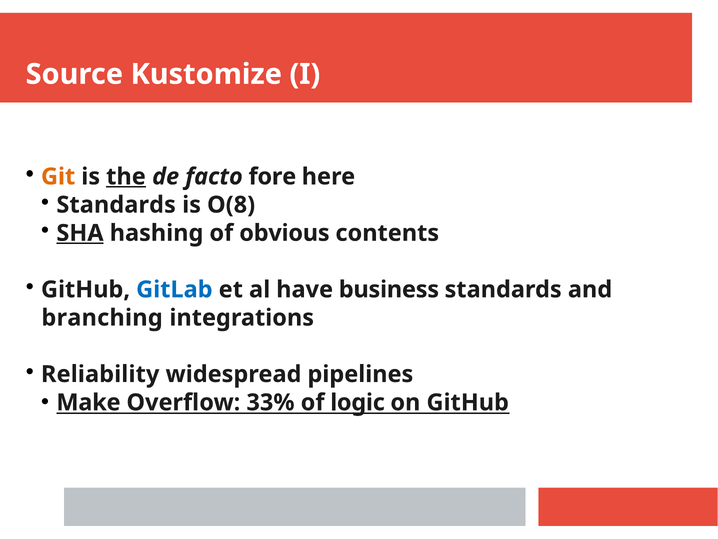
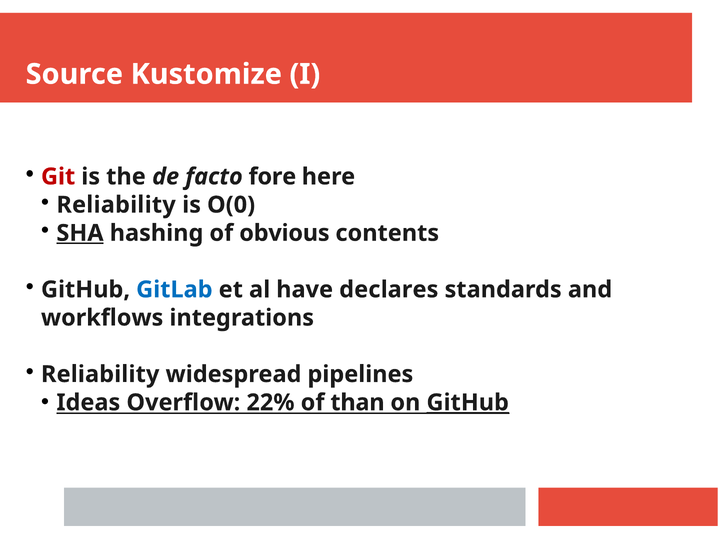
Git colour: orange -> red
the underline: present -> none
Standards at (116, 205): Standards -> Reliability
O(8: O(8 -> O(0
business: business -> declares
branching: branching -> workflows
Make: Make -> Ideas
33%: 33% -> 22%
logic: logic -> than
GitHub at (468, 402) underline: none -> present
